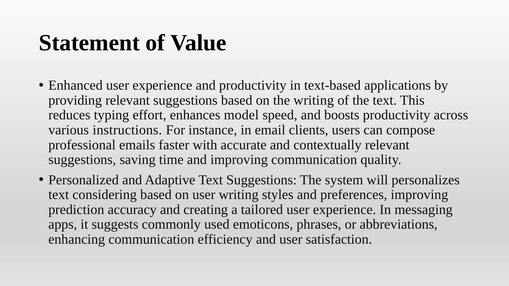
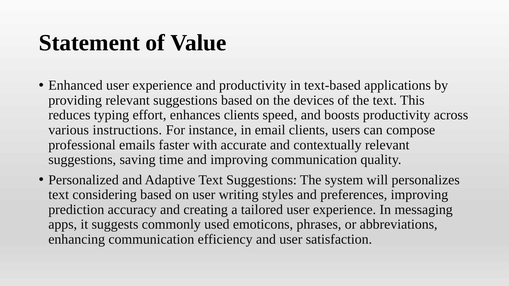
the writing: writing -> devices
enhances model: model -> clients
